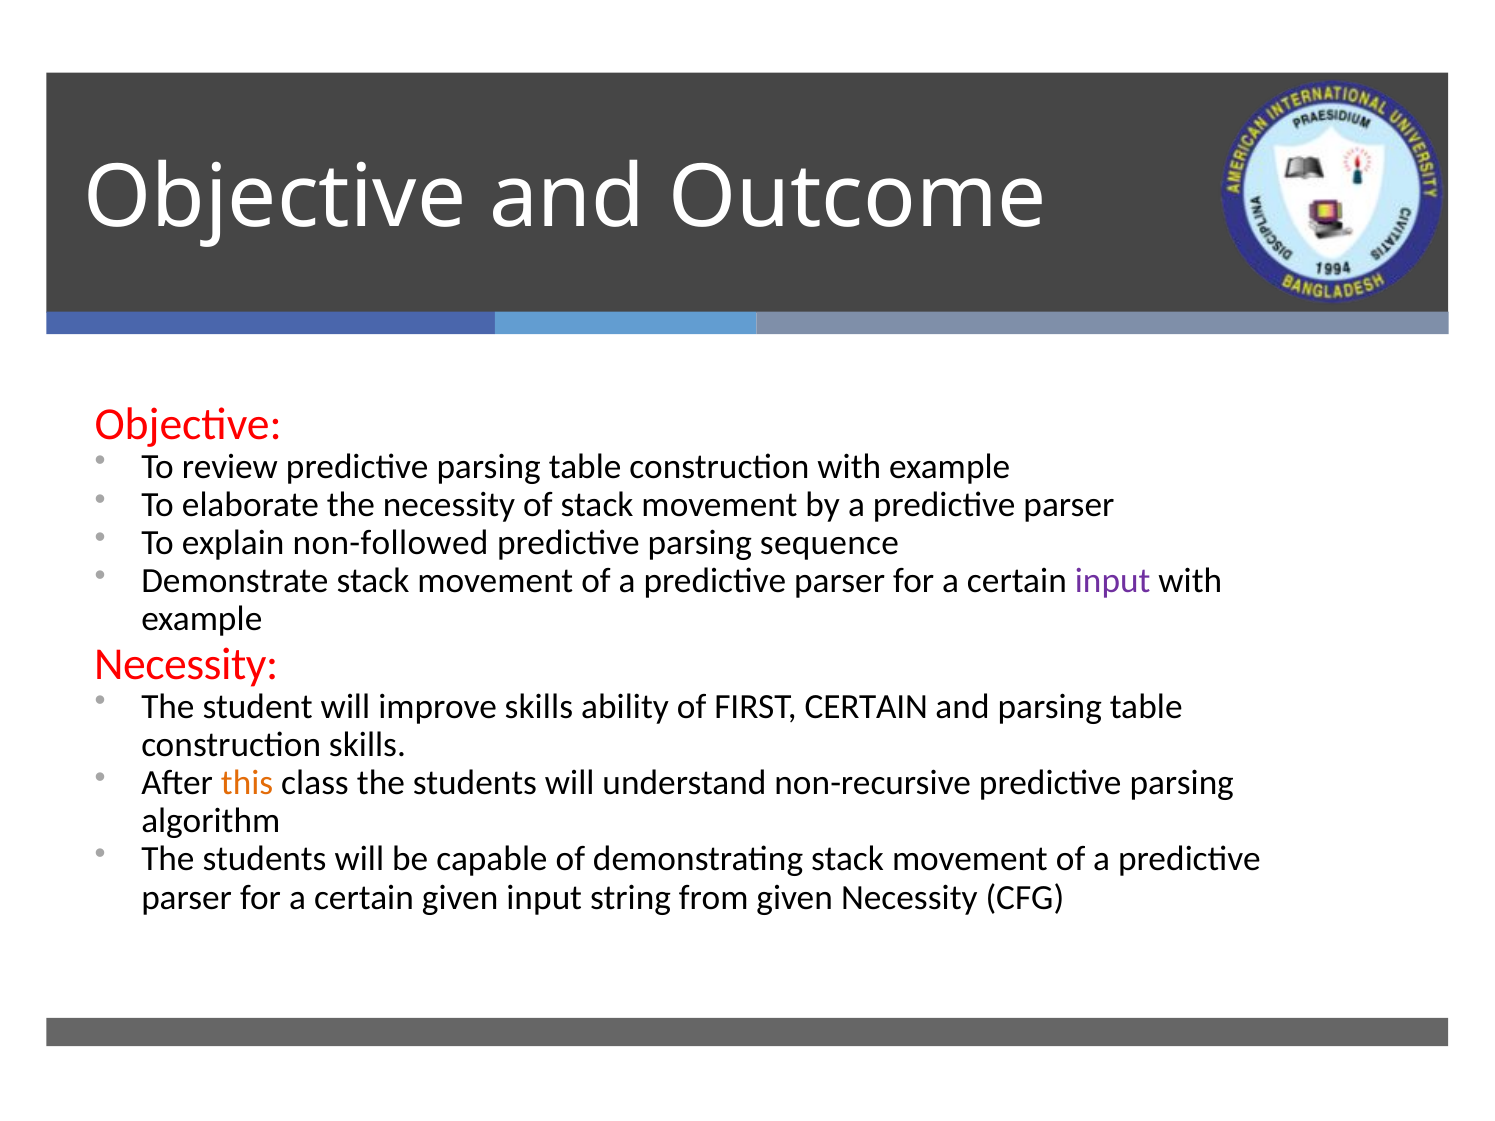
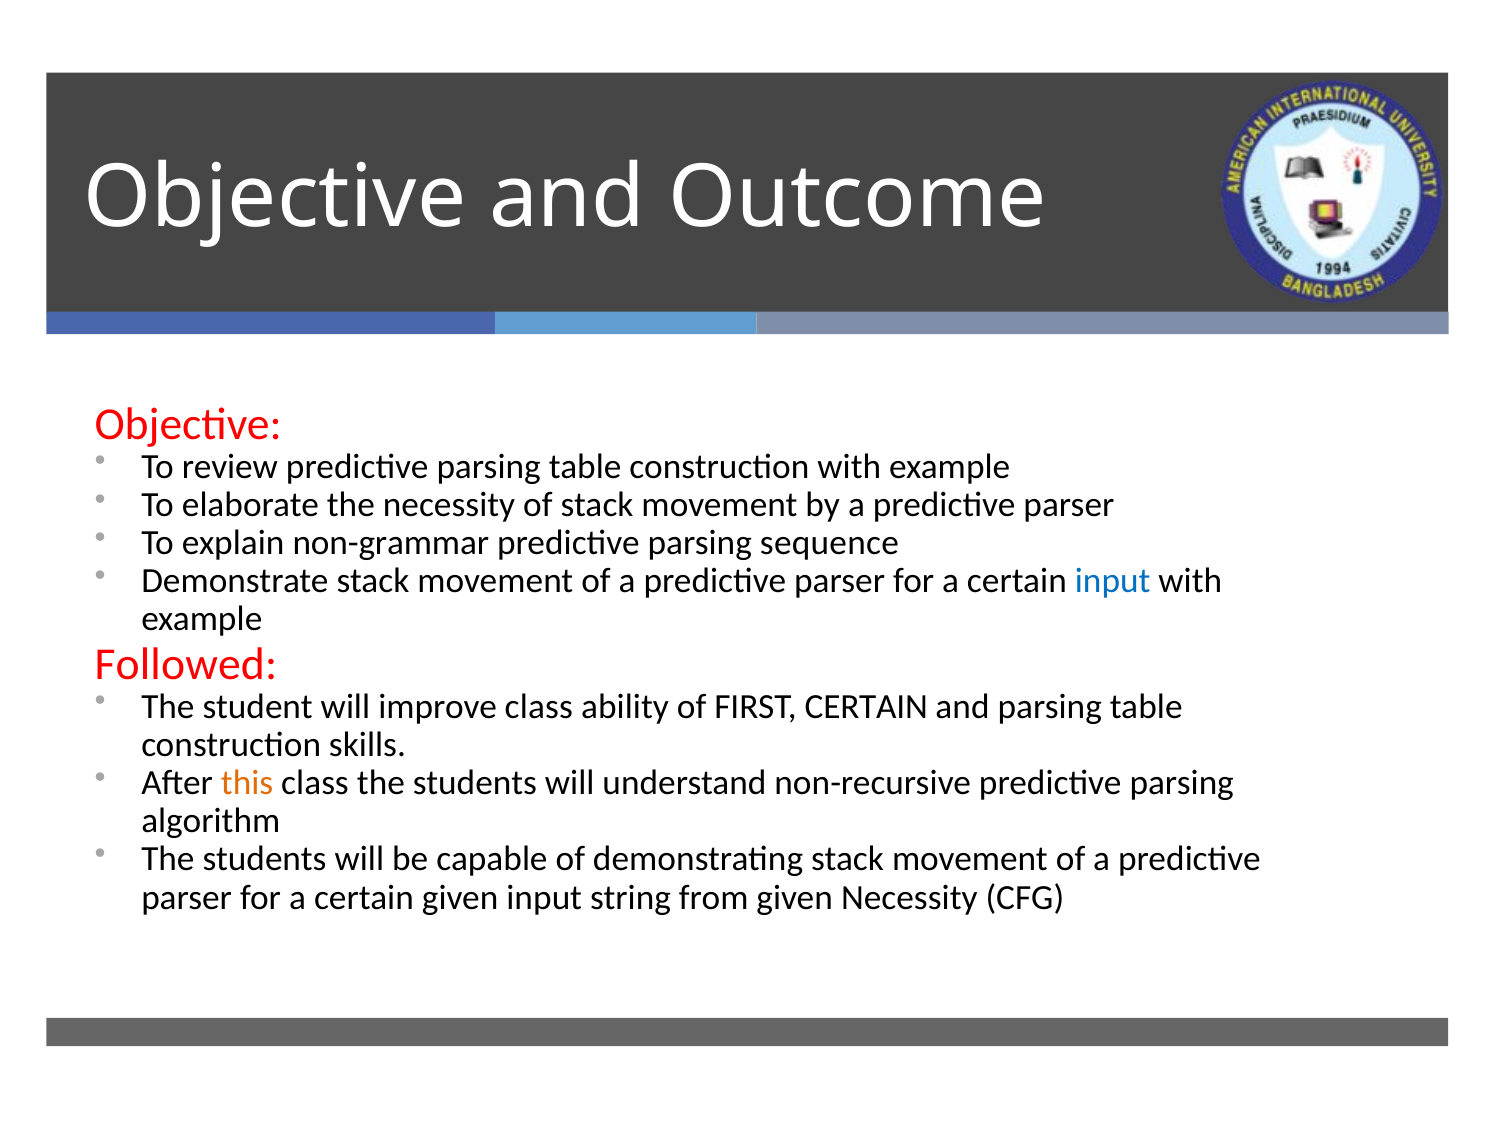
non-followed: non-followed -> non-grammar
input at (1113, 581) colour: purple -> blue
Necessity at (186, 665): Necessity -> Followed
improve skills: skills -> class
